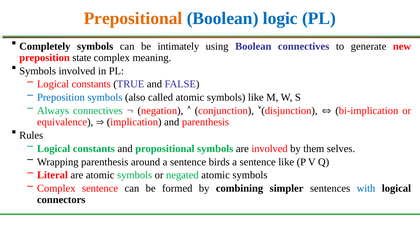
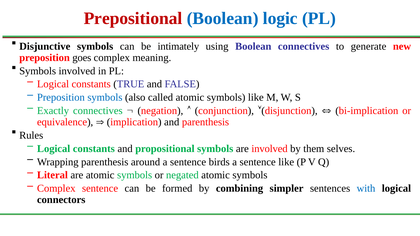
Prepositional colour: orange -> red
Completely: Completely -> Disjunctive
state: state -> goes
Always: Always -> Exactly
